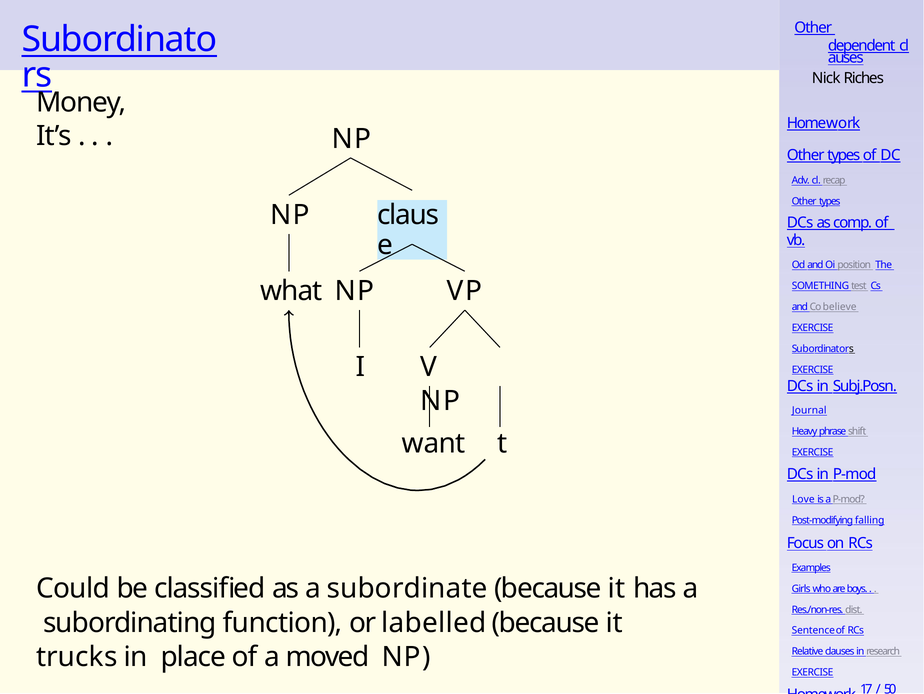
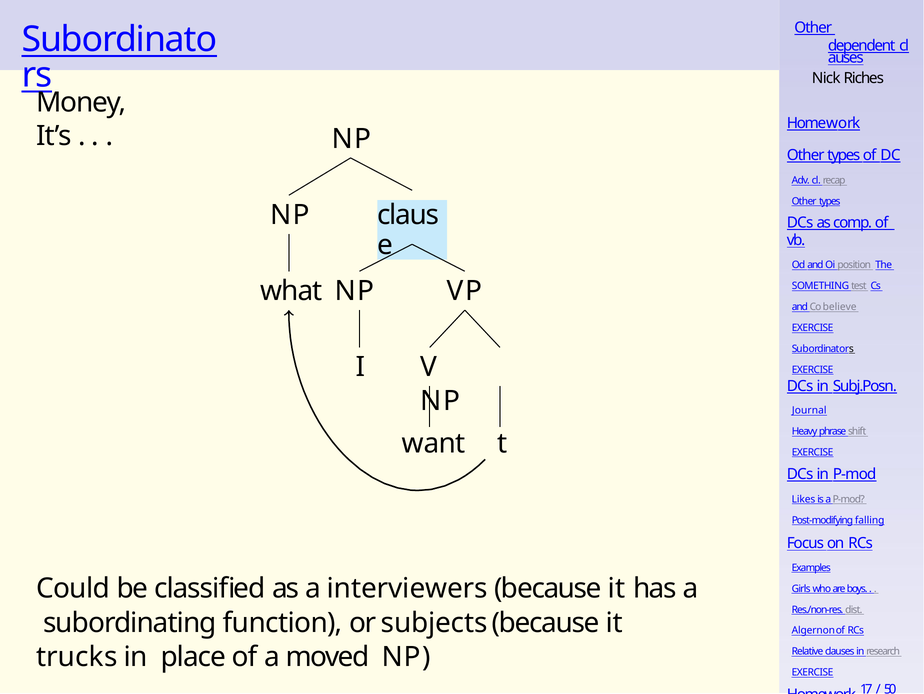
Love: Love -> Likes
subordinate: subordinate -> interviewers
labelled: labelled -> subjects
Sentence: Sentence -> Algernon
